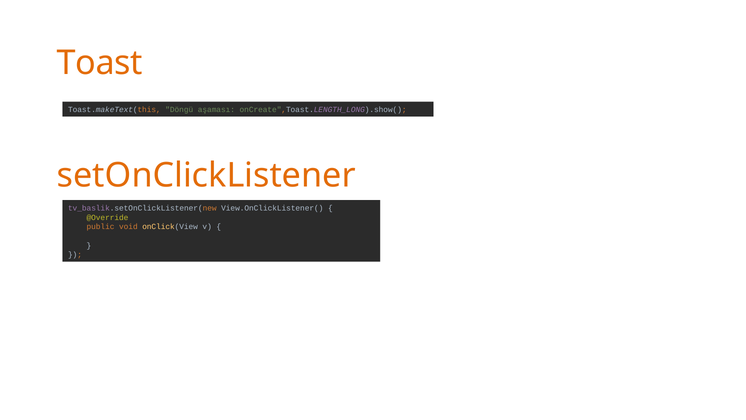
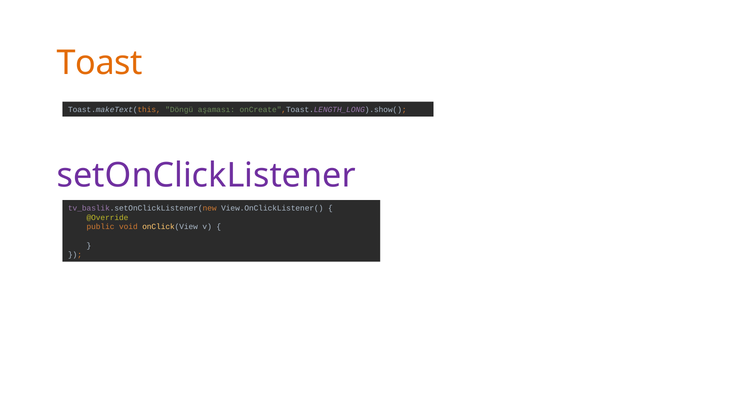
setOnClickListener colour: orange -> purple
